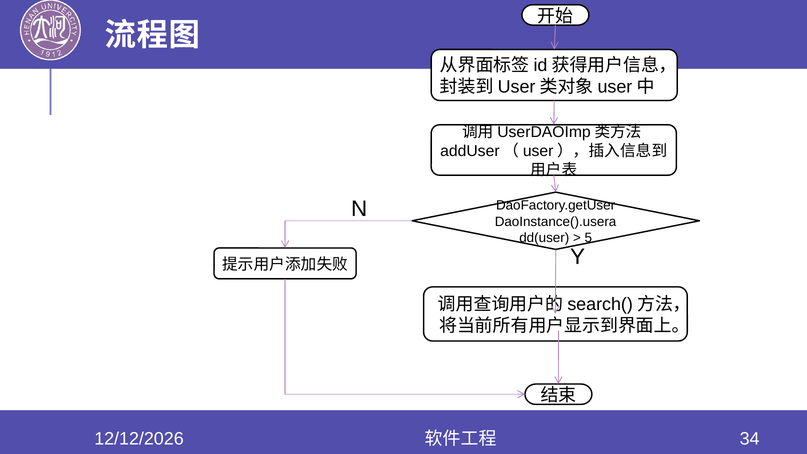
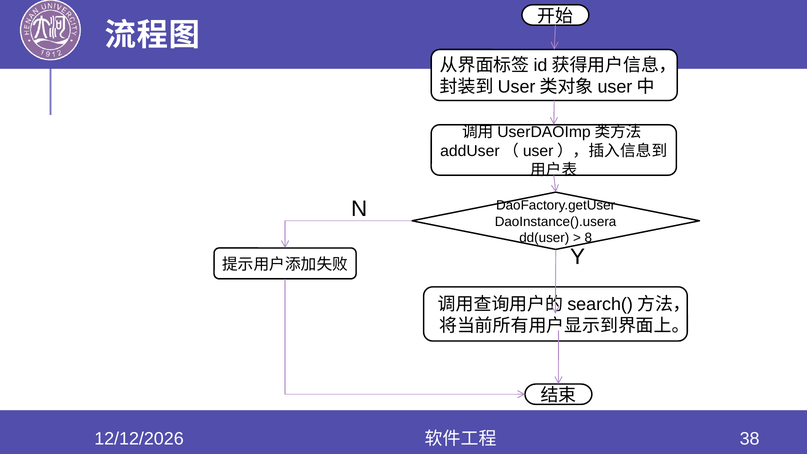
5: 5 -> 8
34: 34 -> 38
